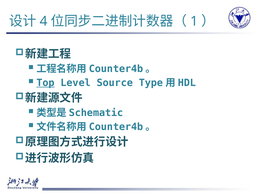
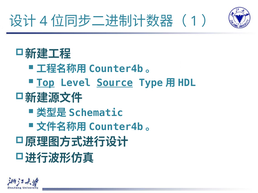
Source underline: none -> present
